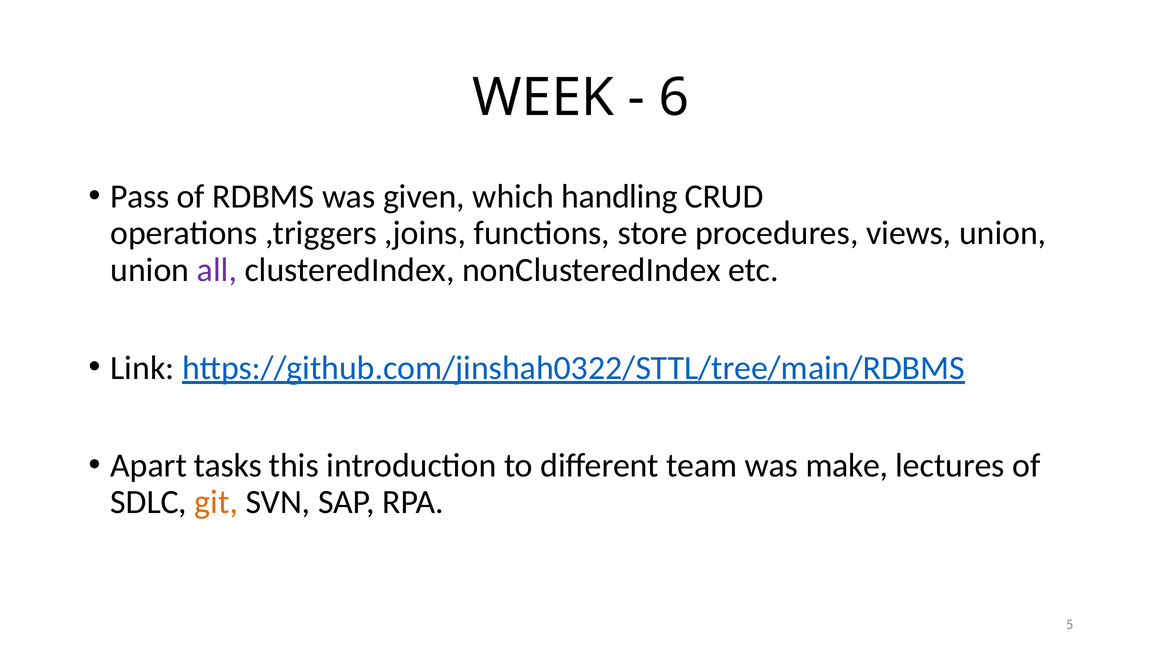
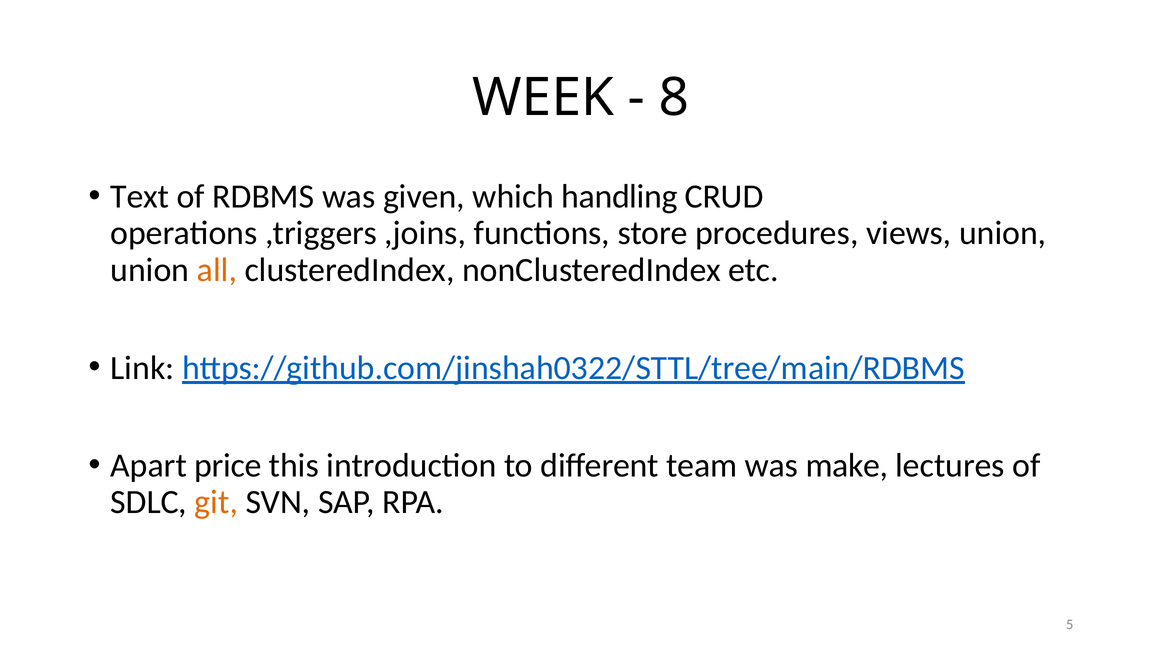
6: 6 -> 8
Pass: Pass -> Text
all colour: purple -> orange
tasks: tasks -> price
